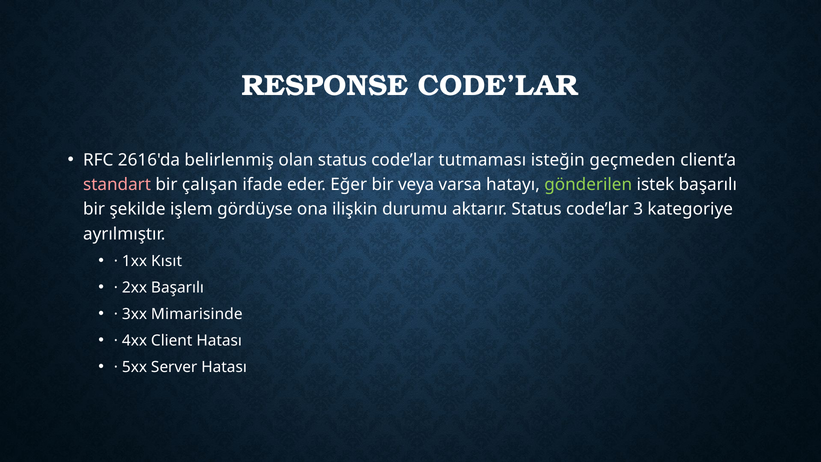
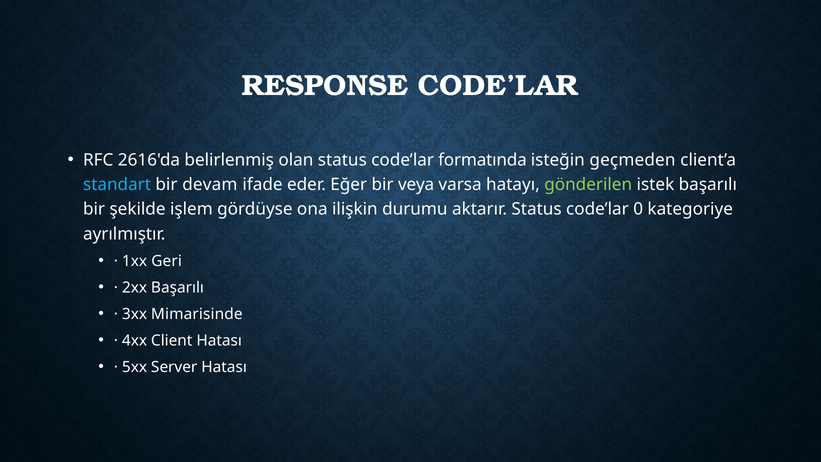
tutmaması: tutmaması -> formatında
standart colour: pink -> light blue
çalışan: çalışan -> devam
3: 3 -> 0
Kısıt: Kısıt -> Geri
